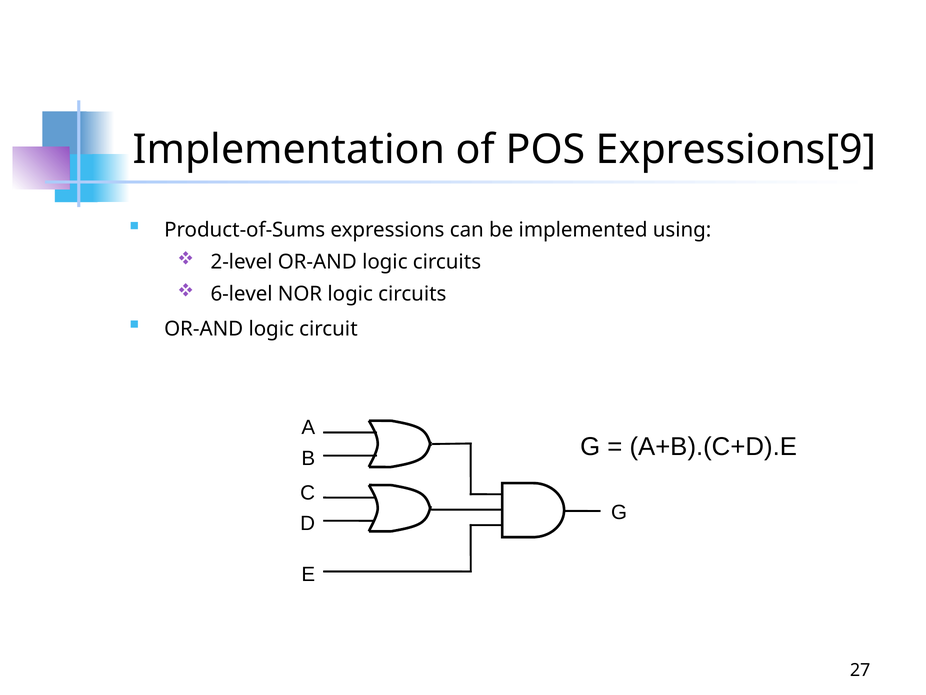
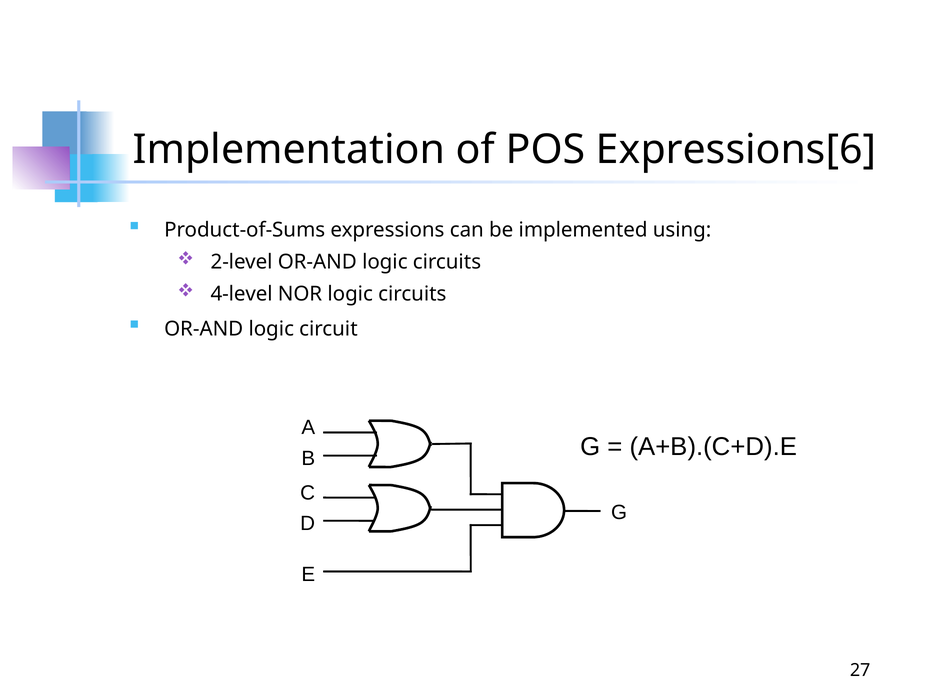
Expressions[9: Expressions[9 -> Expressions[6
6-level: 6-level -> 4-level
